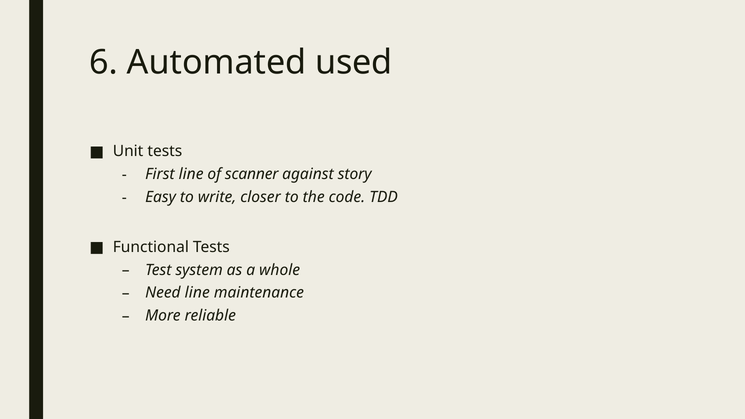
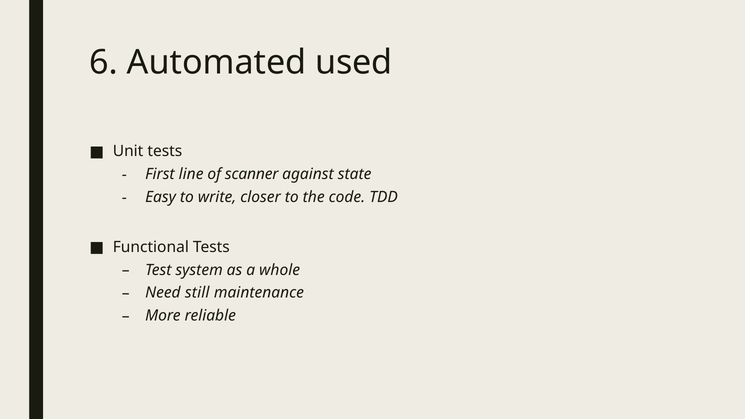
story: story -> state
Need line: line -> still
